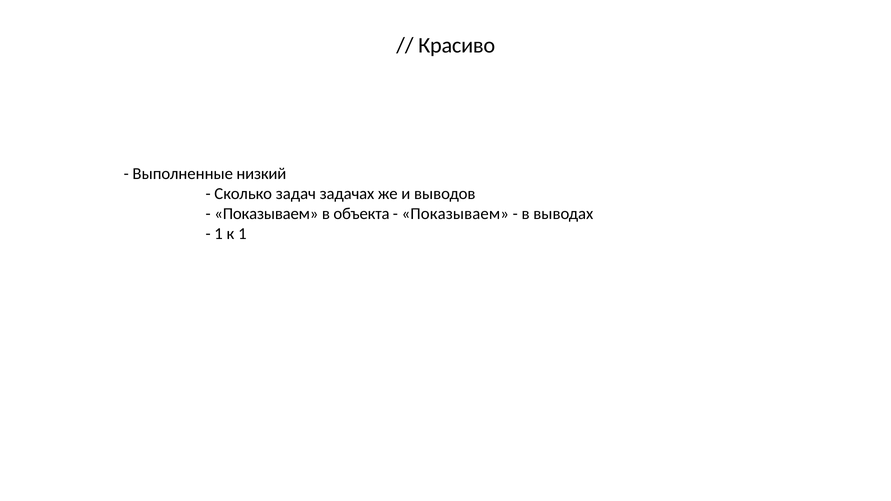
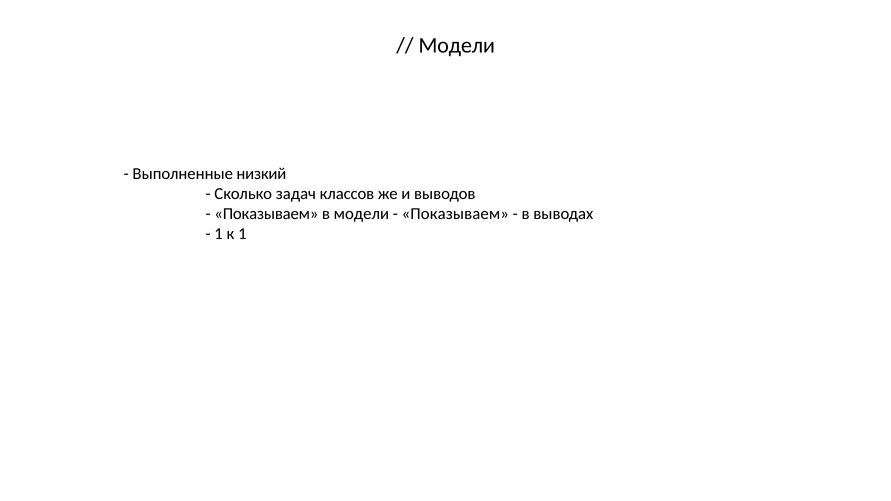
Красиво at (457, 45): Красиво -> Модели
задачах: задачах -> классов
в объекта: объекта -> модели
